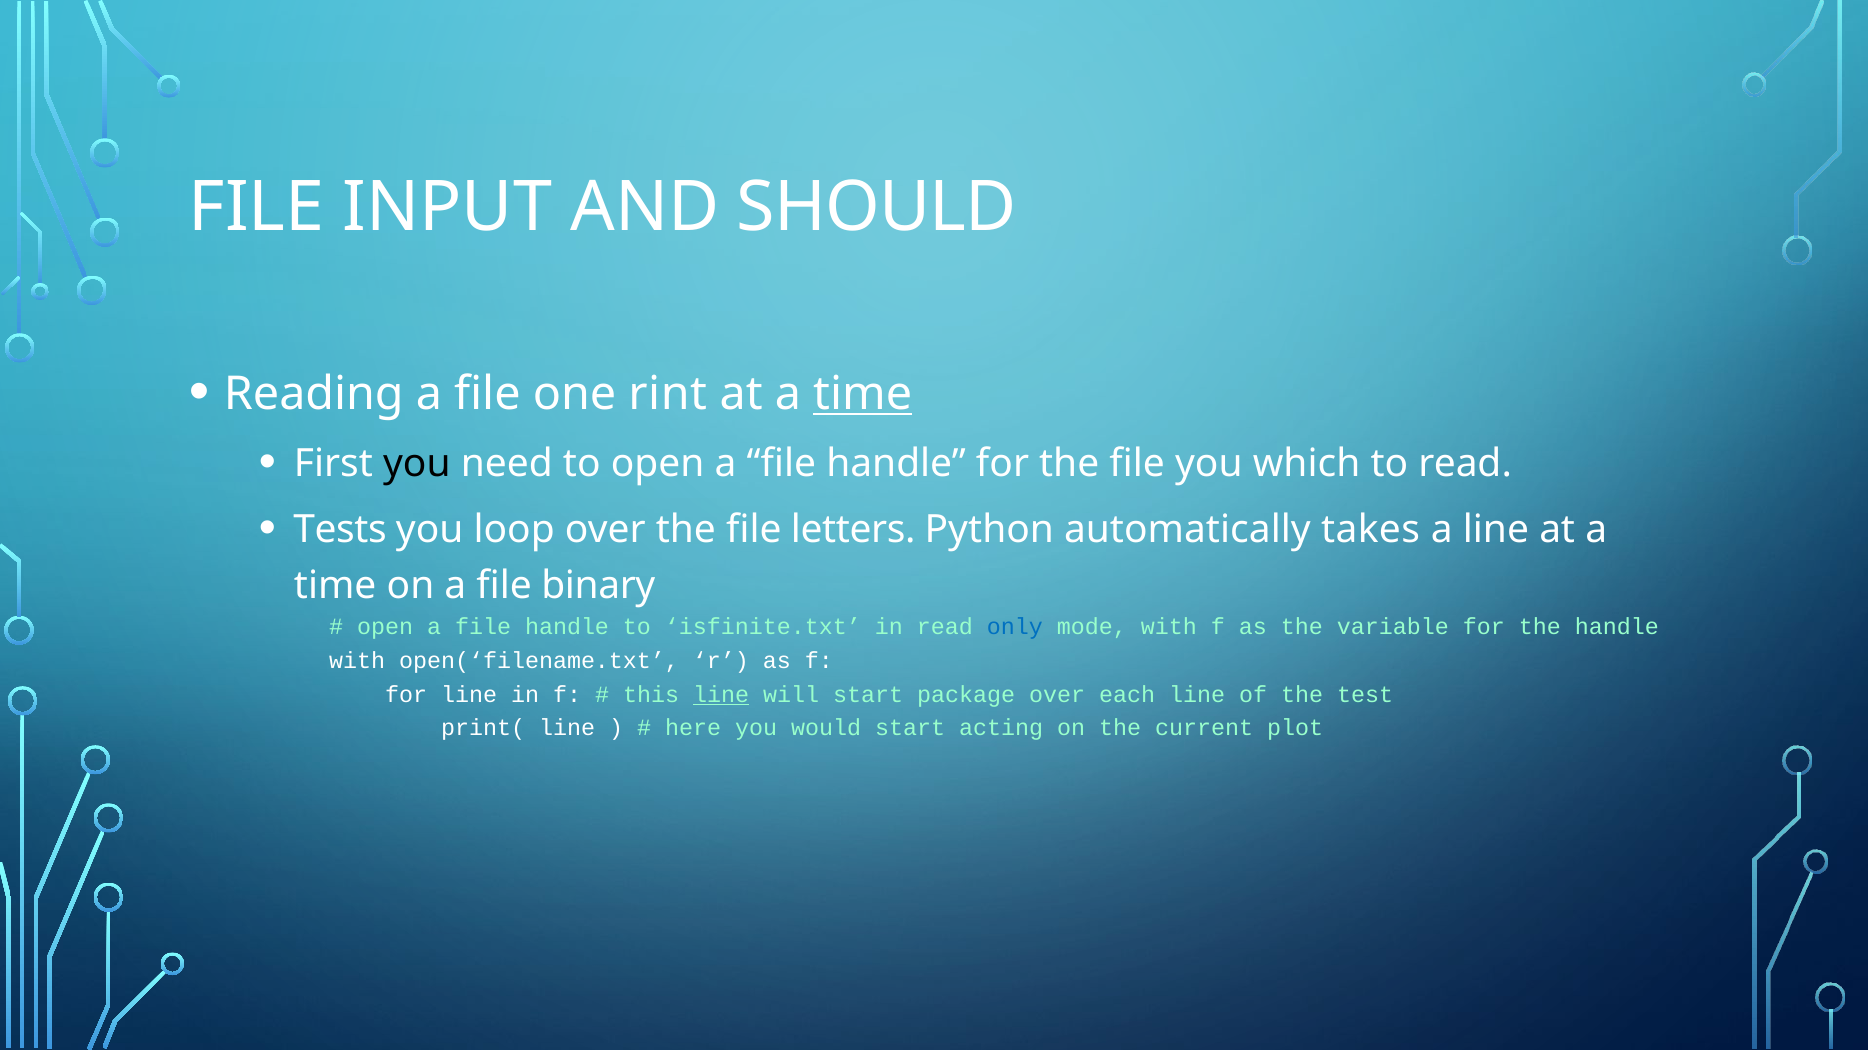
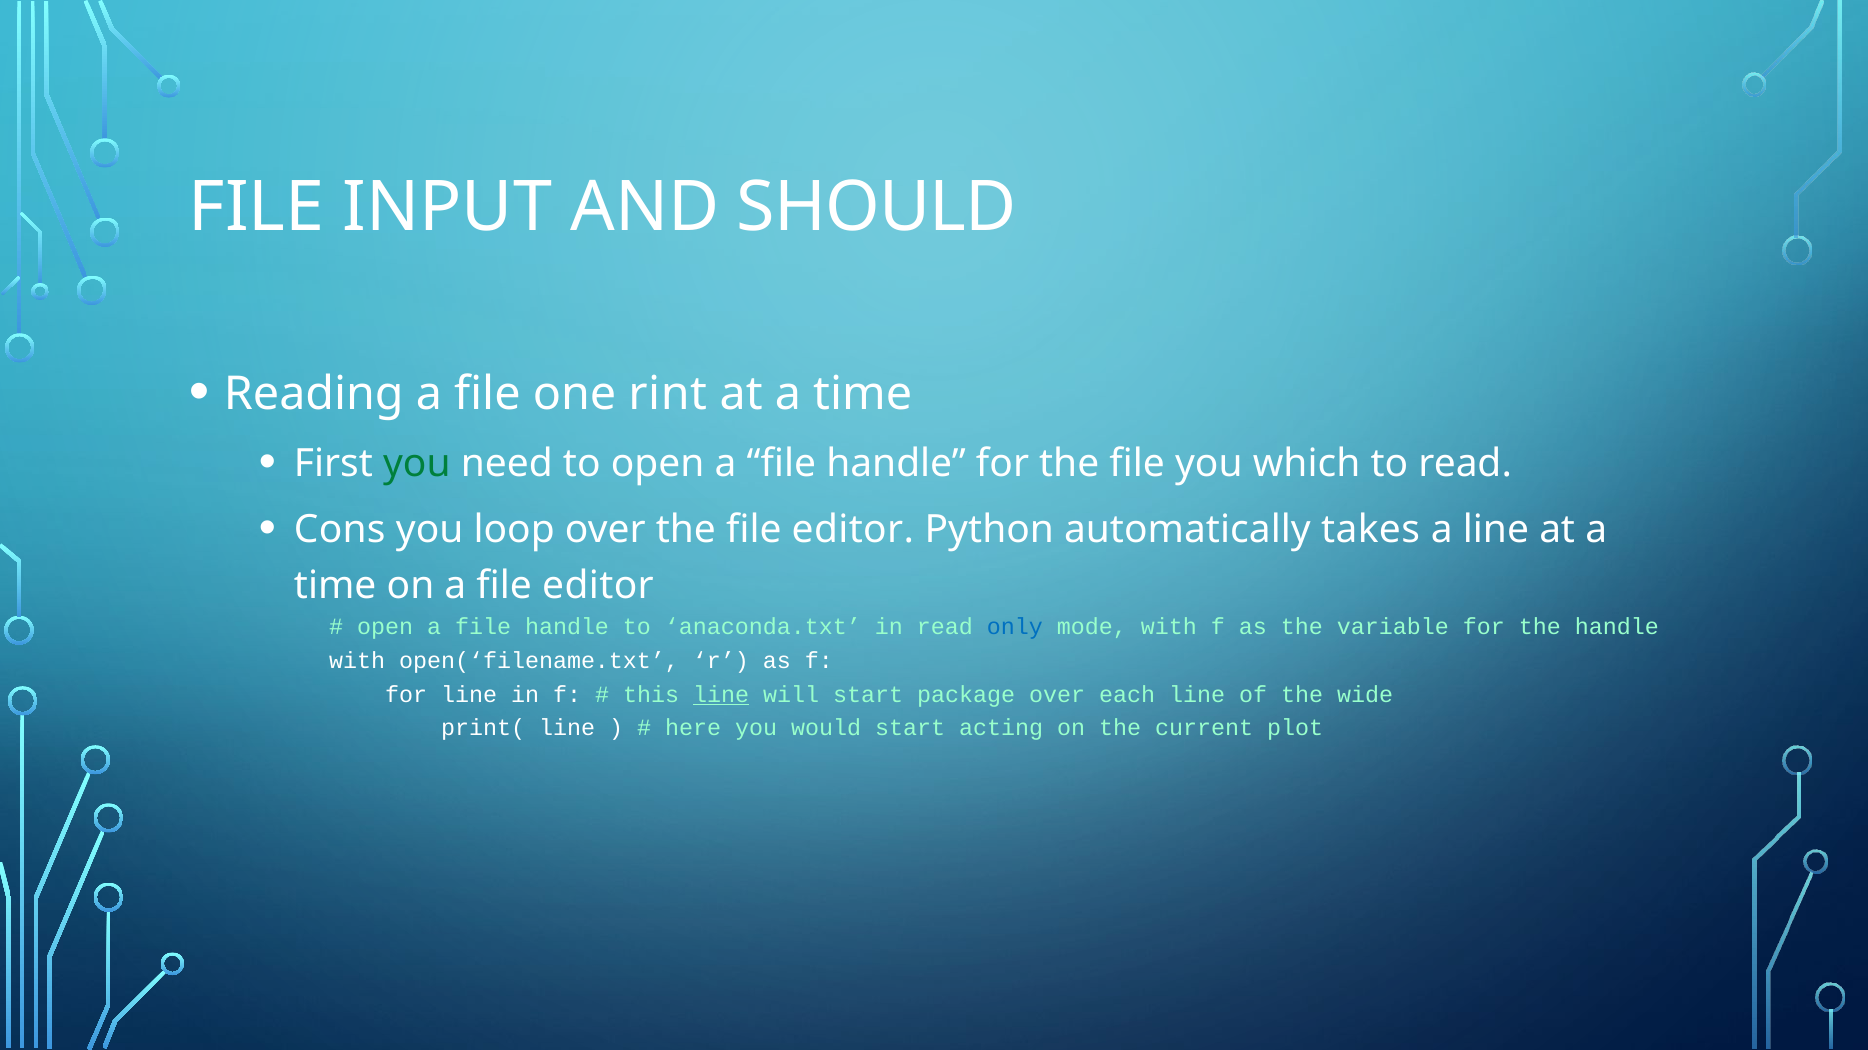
time at (863, 394) underline: present -> none
you at (417, 464) colour: black -> green
Tests: Tests -> Cons
the file letters: letters -> editor
a file binary: binary -> editor
isfinite.txt: isfinite.txt -> anaconda.txt
test: test -> wide
